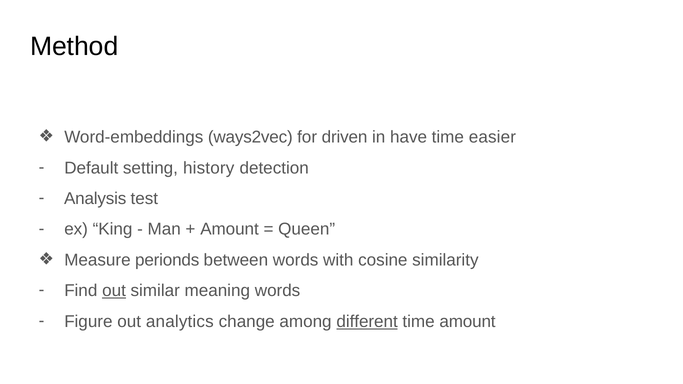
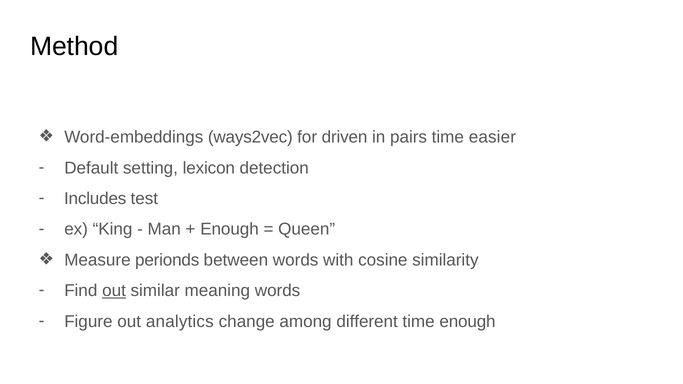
have: have -> pairs
history: history -> lexicon
Analysis: Analysis -> Includes
Amount at (230, 229): Amount -> Enough
different underline: present -> none
time amount: amount -> enough
